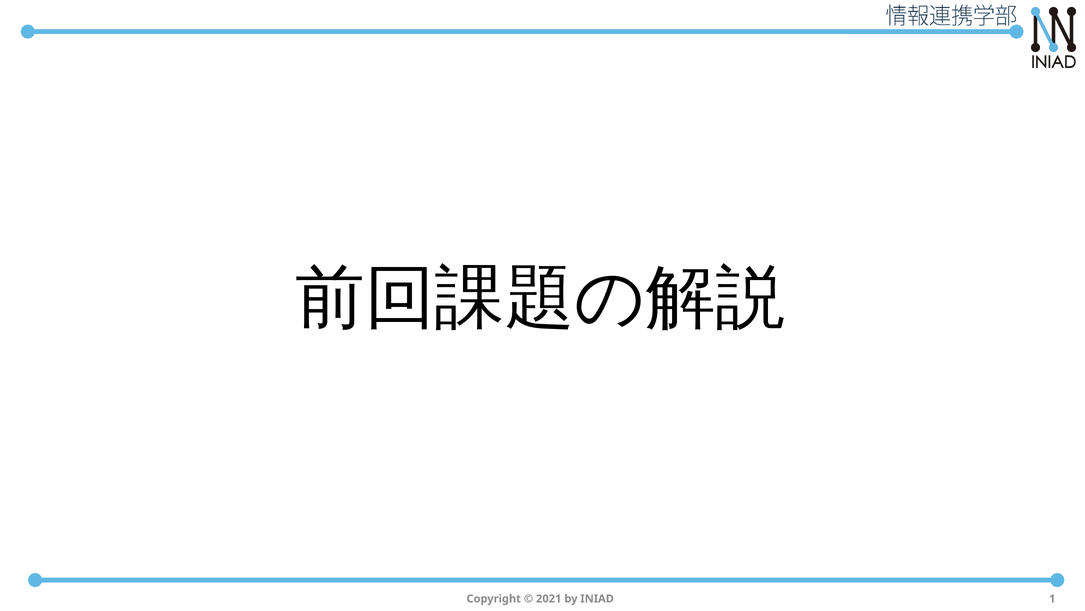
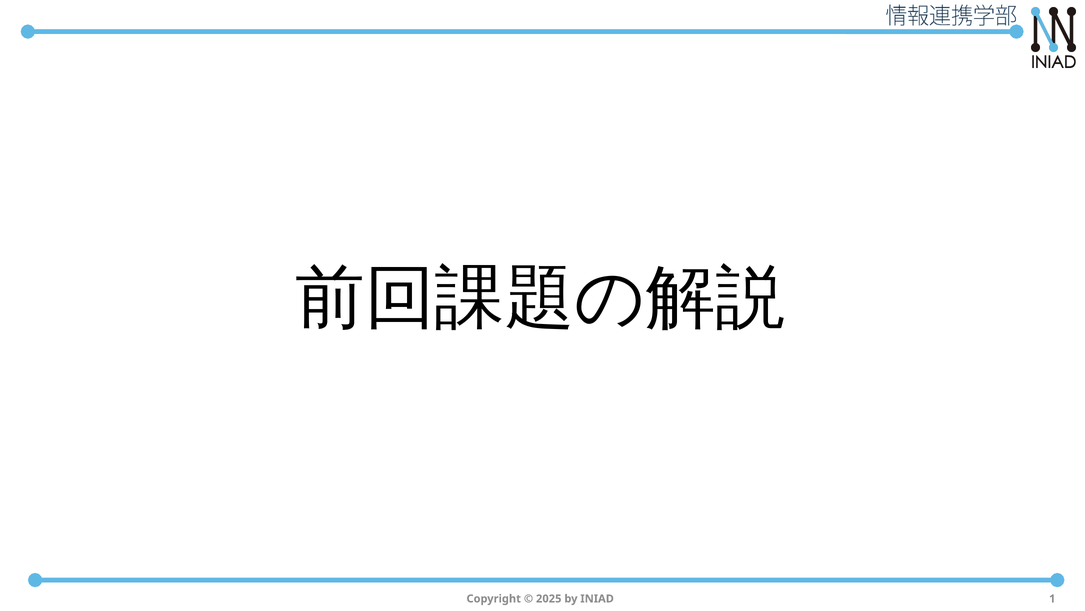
2021: 2021 -> 2025
